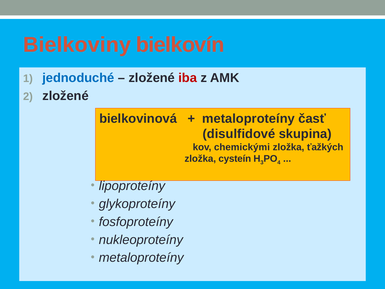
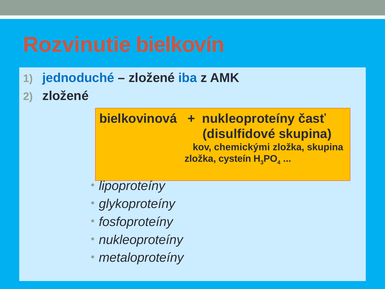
Bielkoviny: Bielkoviny -> Rozvinutie
iba colour: red -> blue
metaloproteíny at (249, 118): metaloproteíny -> nukleoproteíny
zložka ťažkých: ťažkých -> skupina
